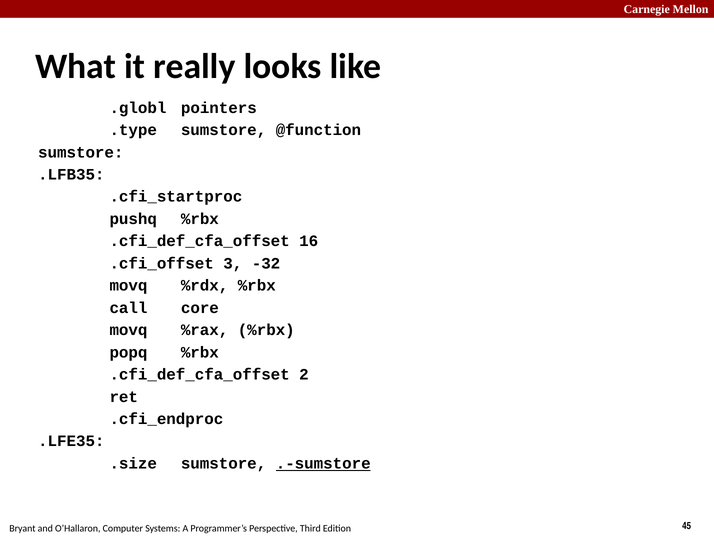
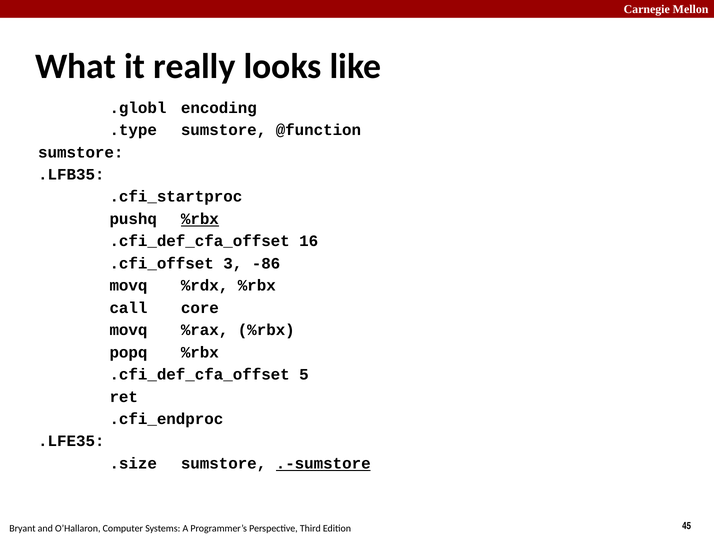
pointers: pointers -> encoding
%rbx at (200, 219) underline: none -> present
-32: -32 -> -86
2: 2 -> 5
